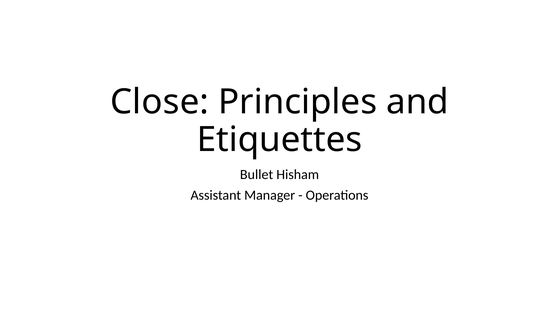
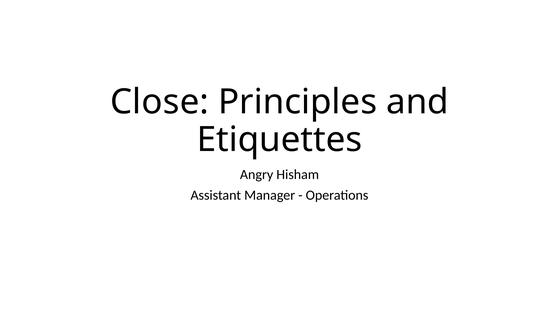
Bullet: Bullet -> Angry
